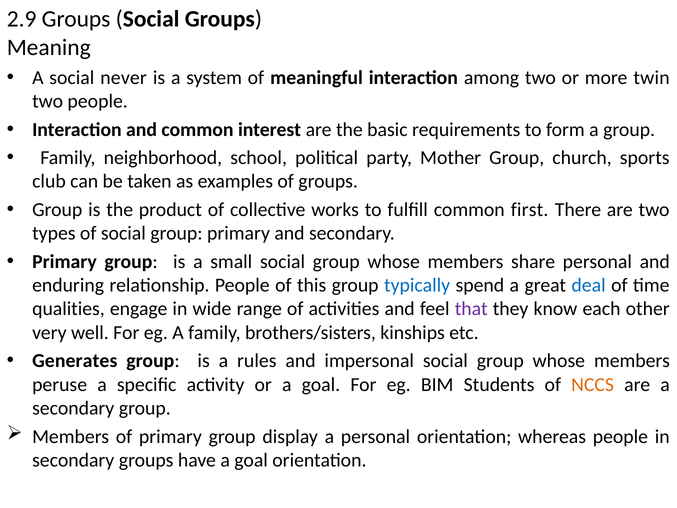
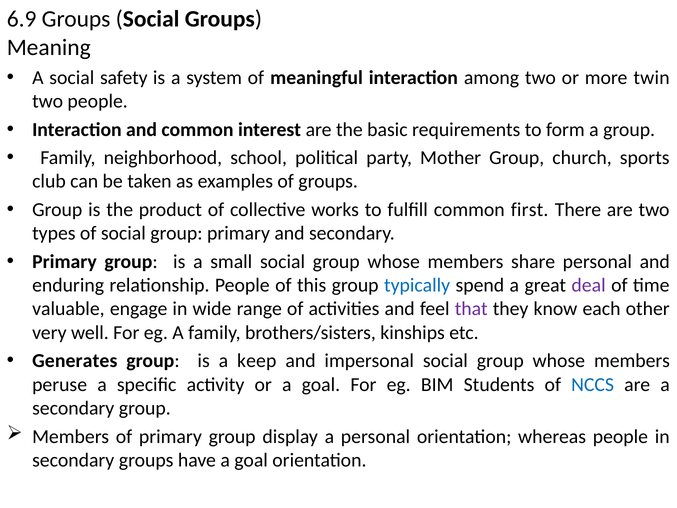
2.9: 2.9 -> 6.9
never: never -> safety
deal colour: blue -> purple
qualities: qualities -> valuable
rules: rules -> keep
NCCS colour: orange -> blue
